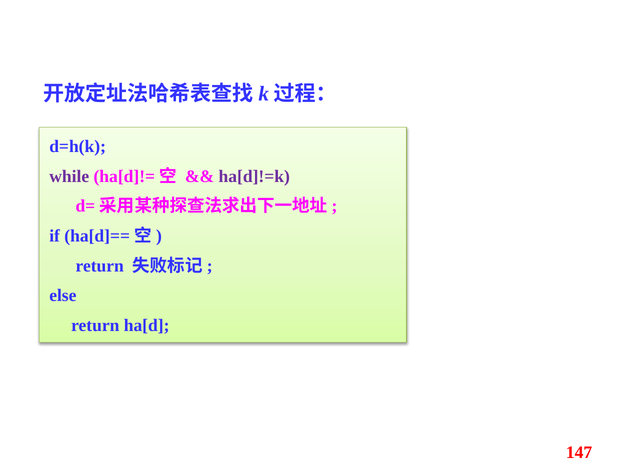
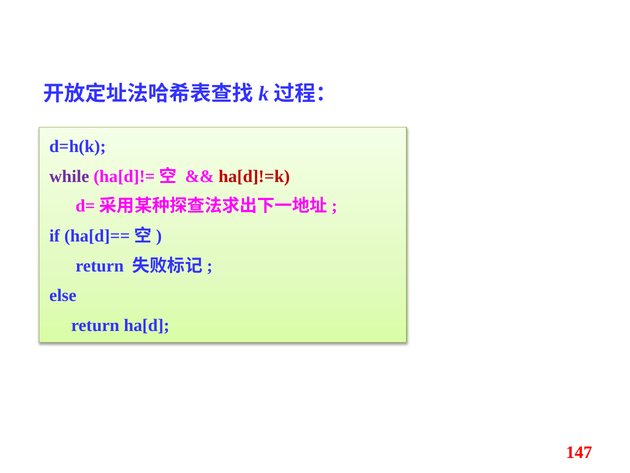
ha[d]!=k colour: purple -> red
